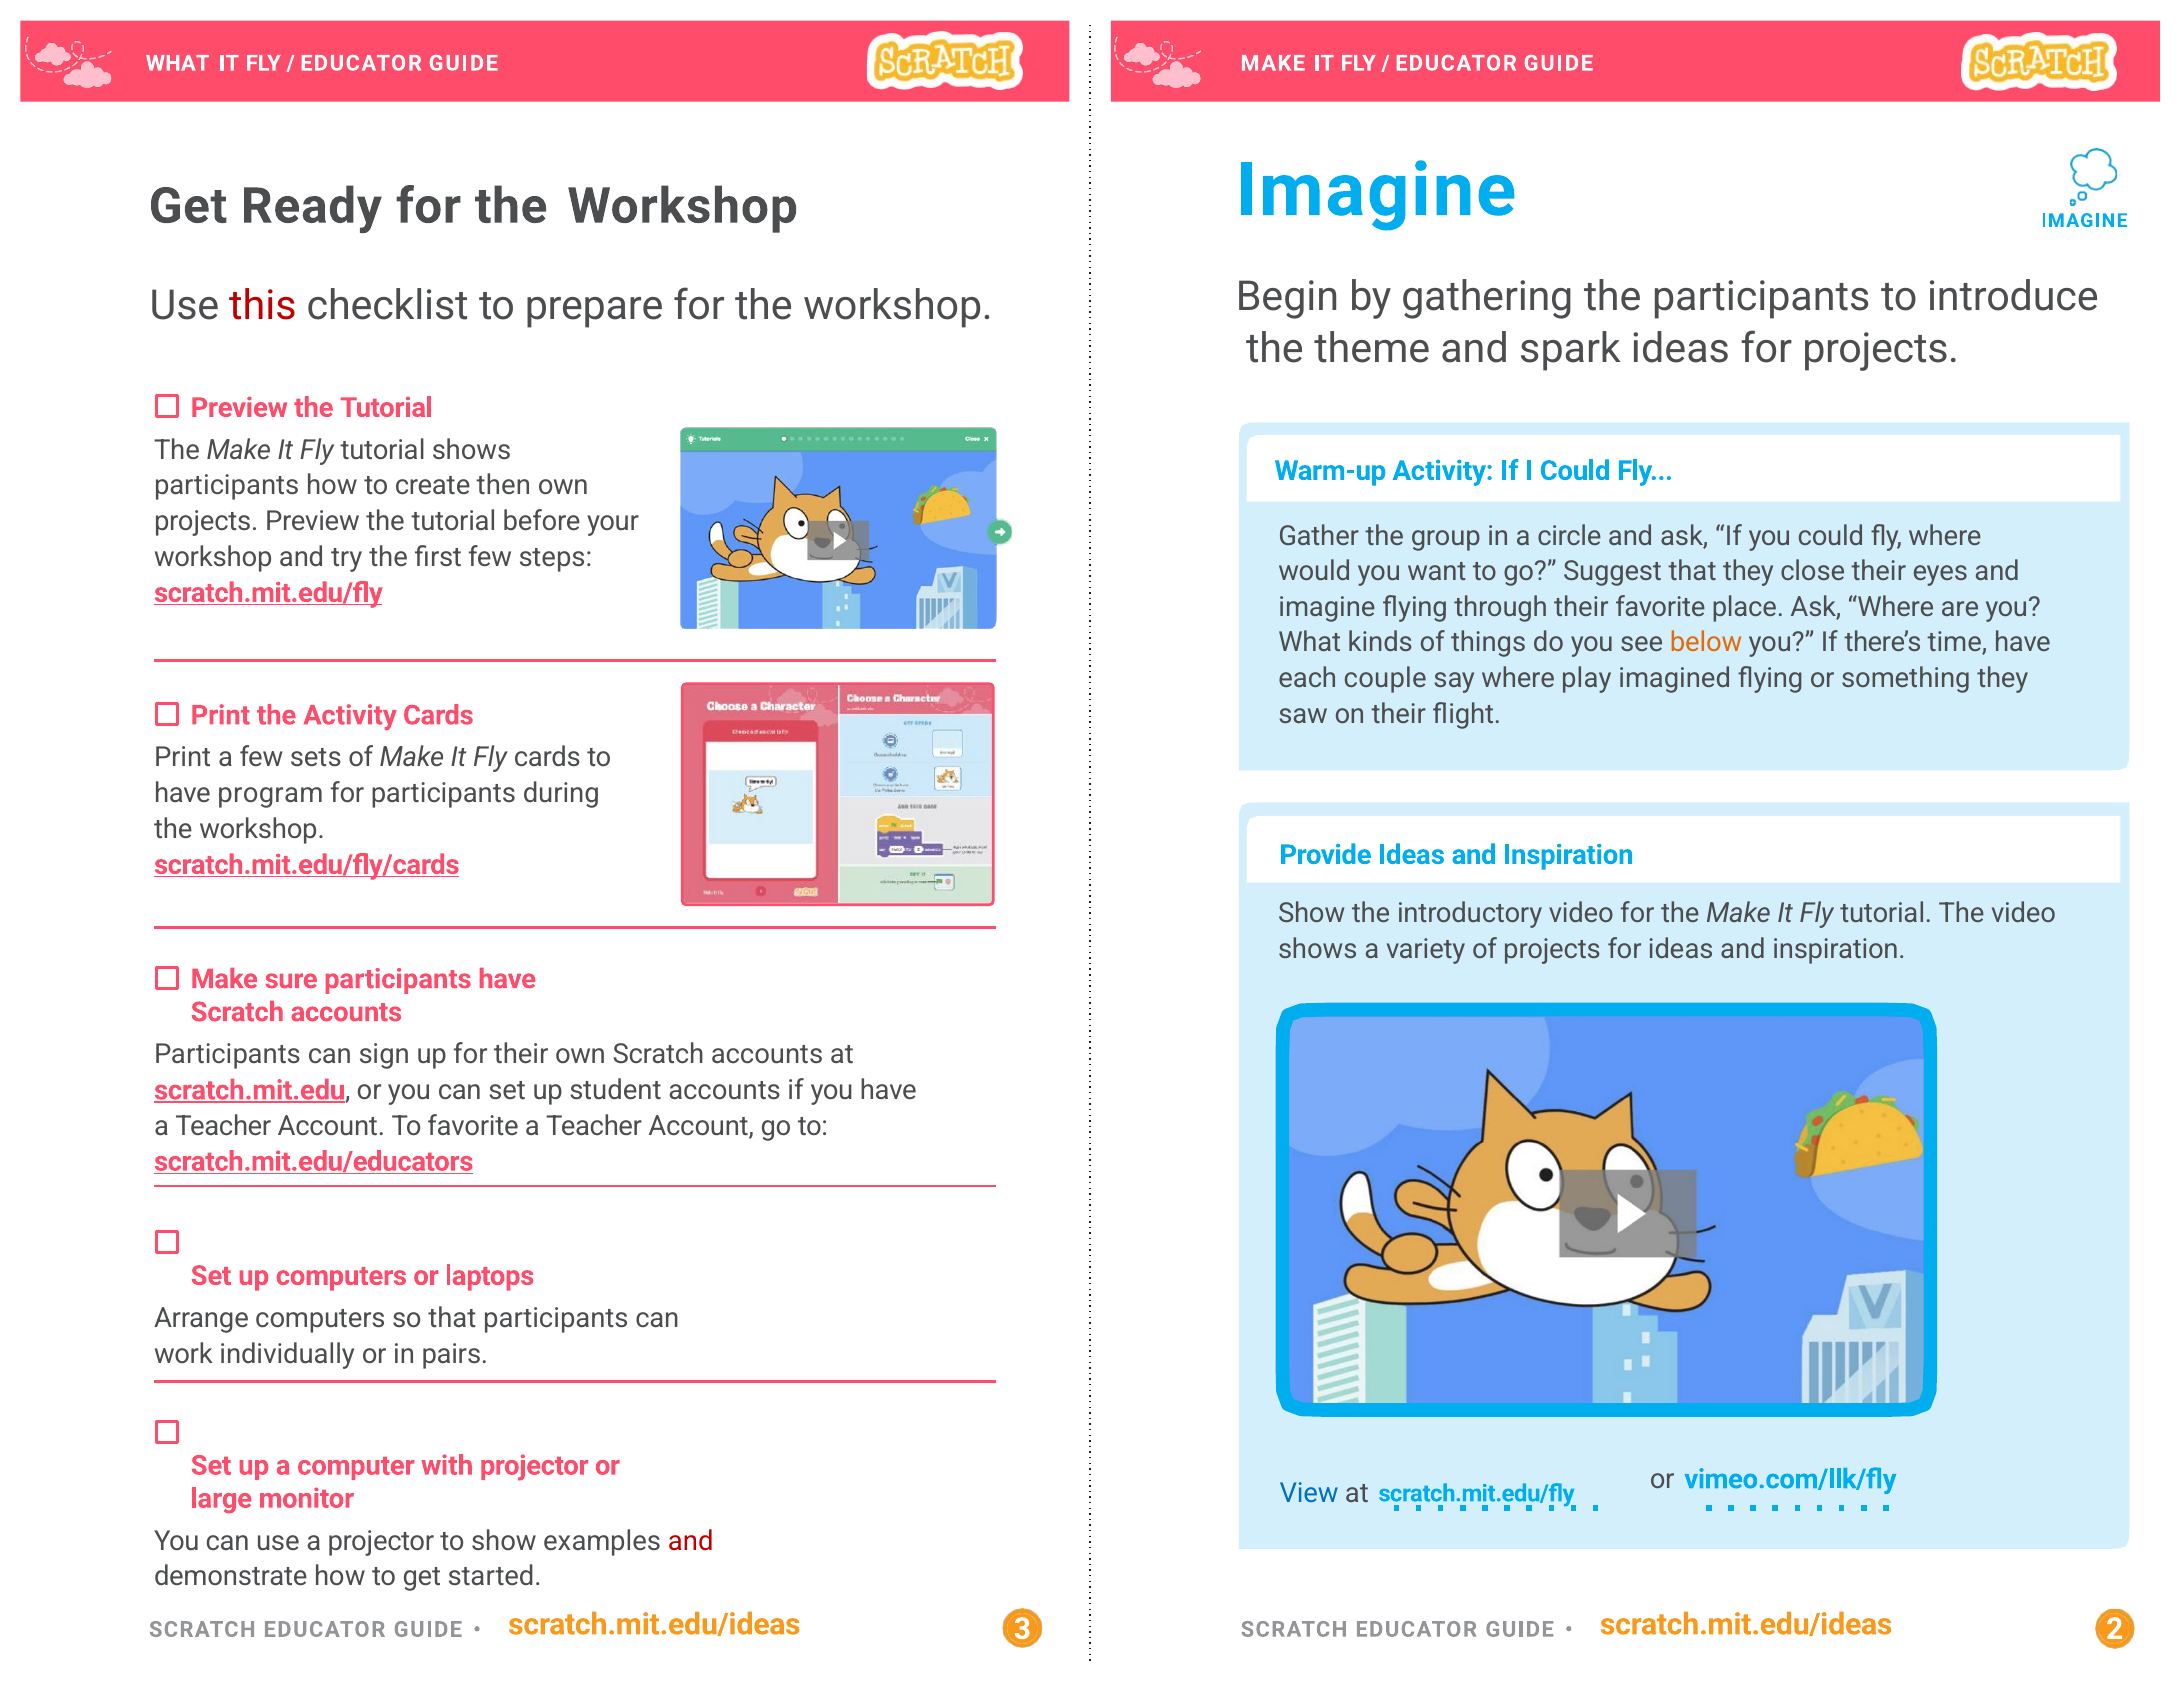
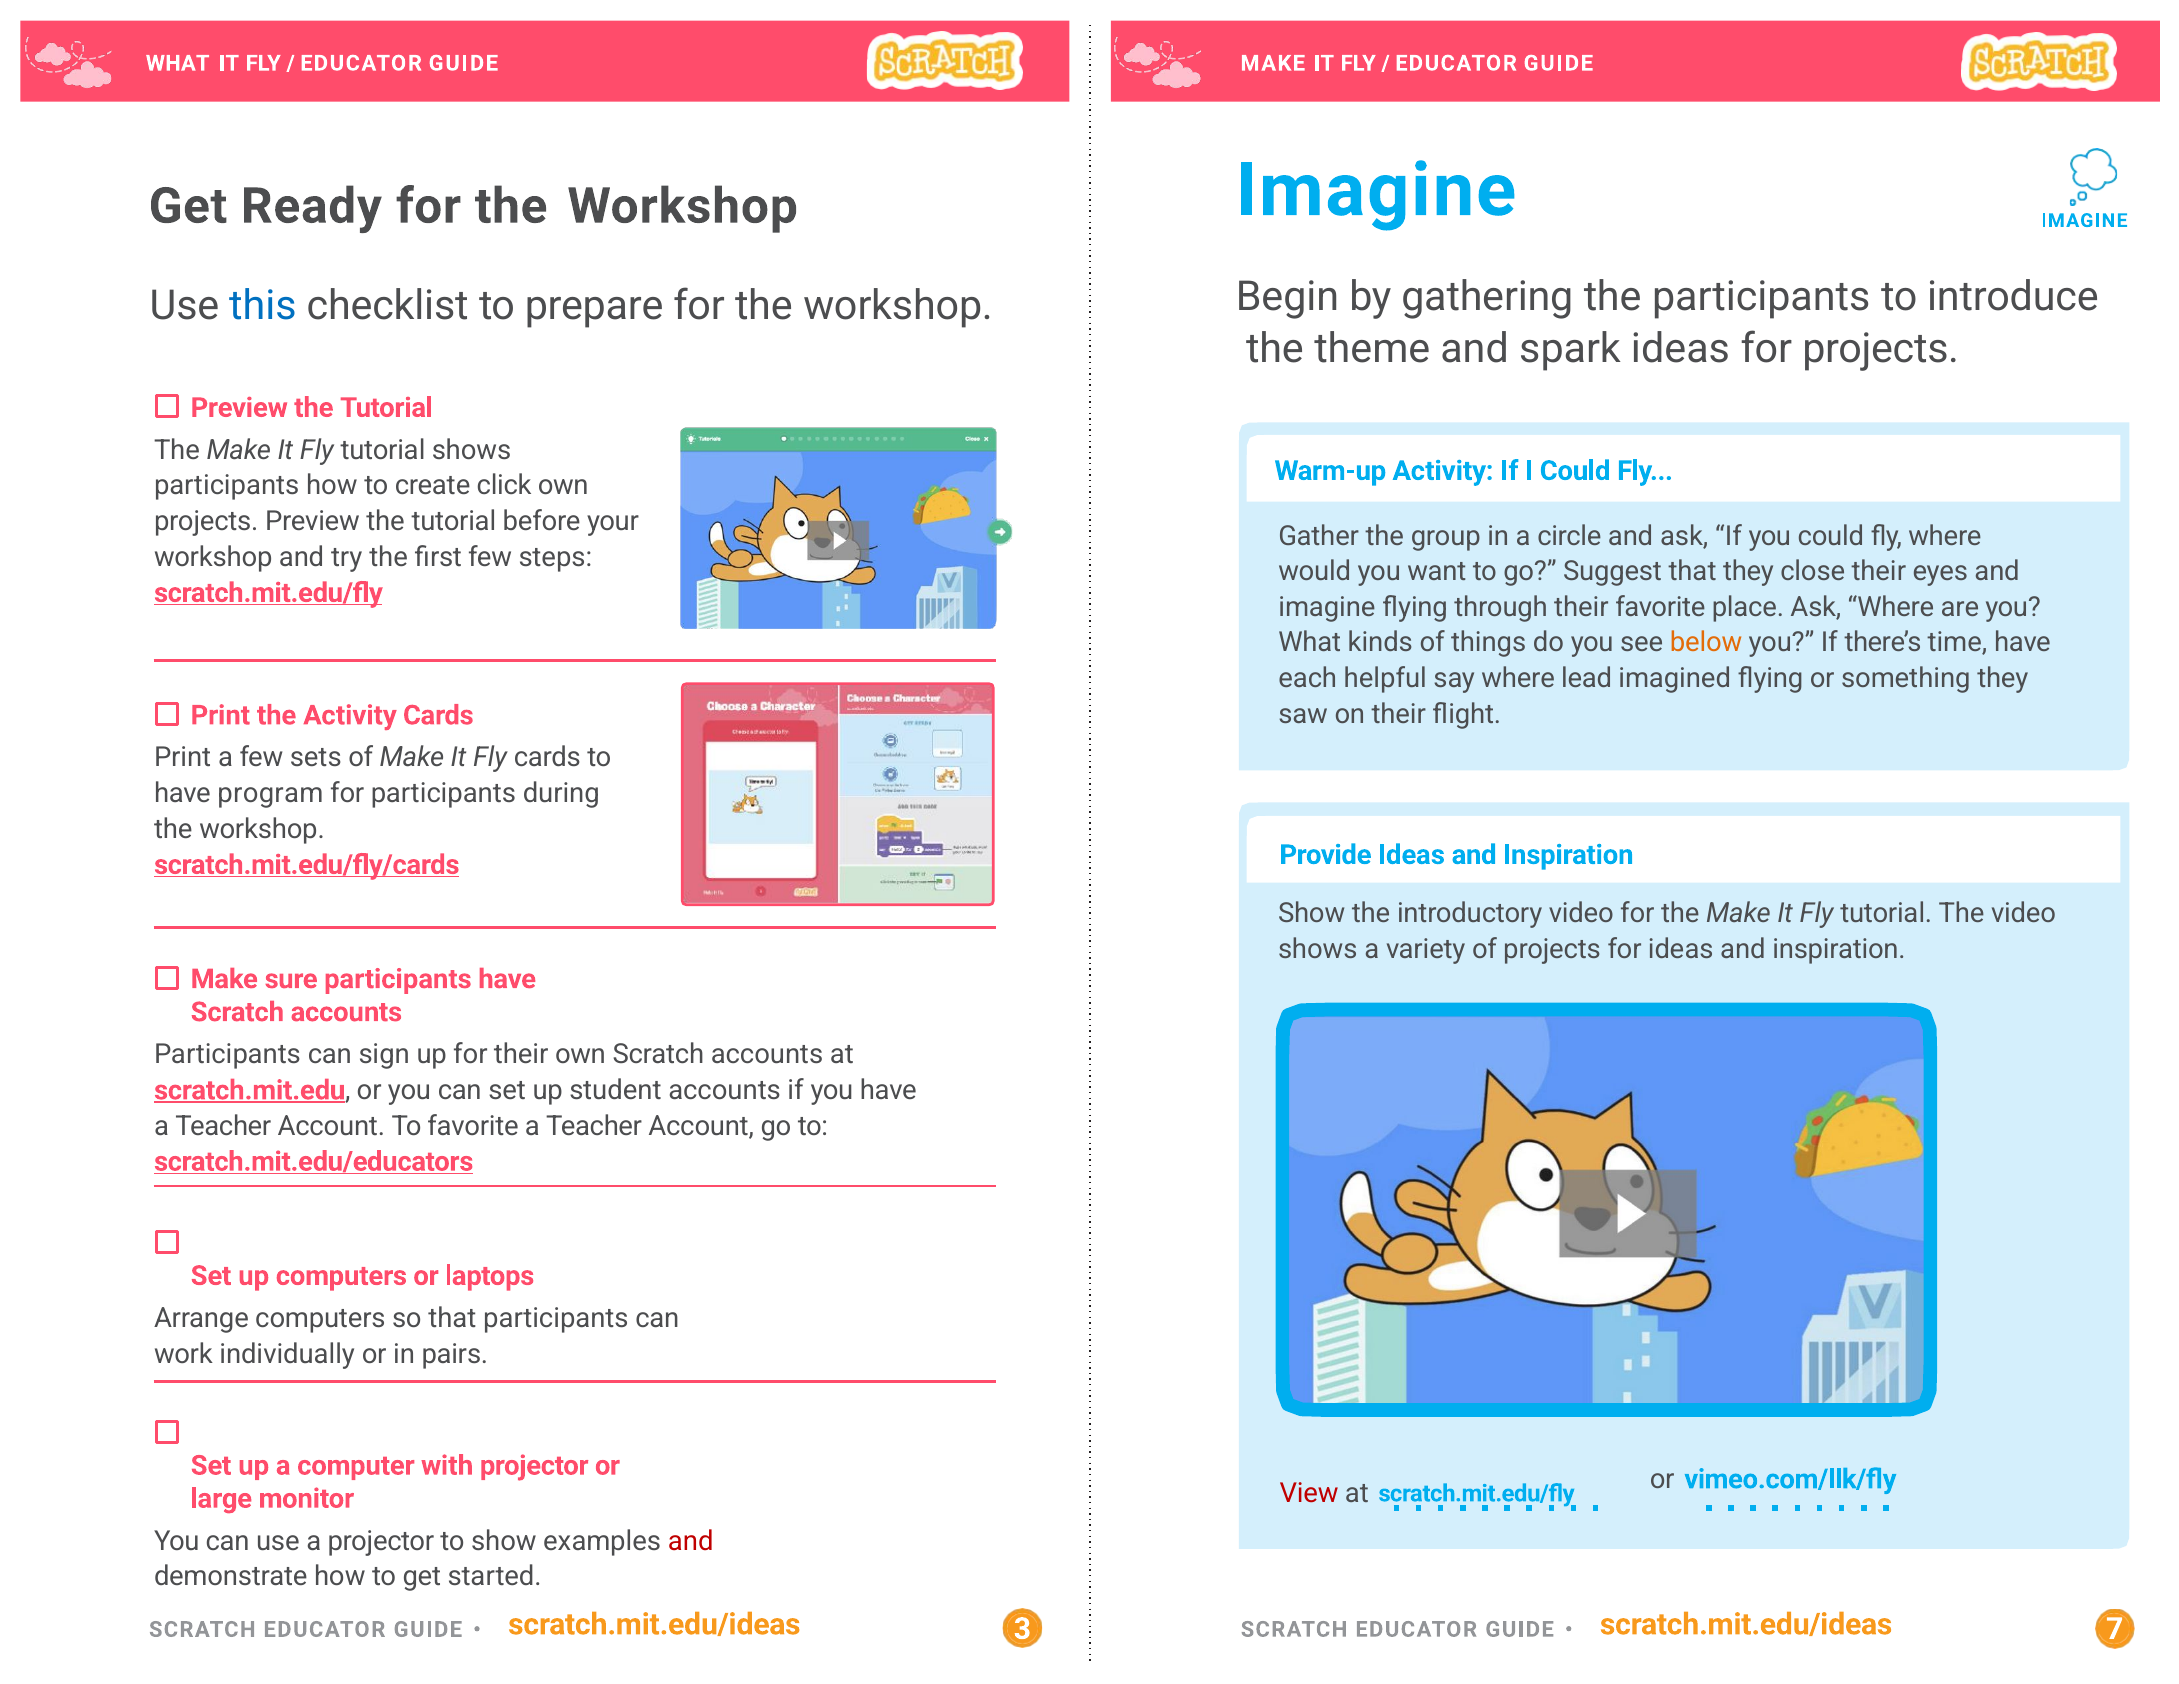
this colour: red -> blue
then: then -> click
couple: couple -> helpful
play: play -> lead
View colour: blue -> red
2: 2 -> 7
